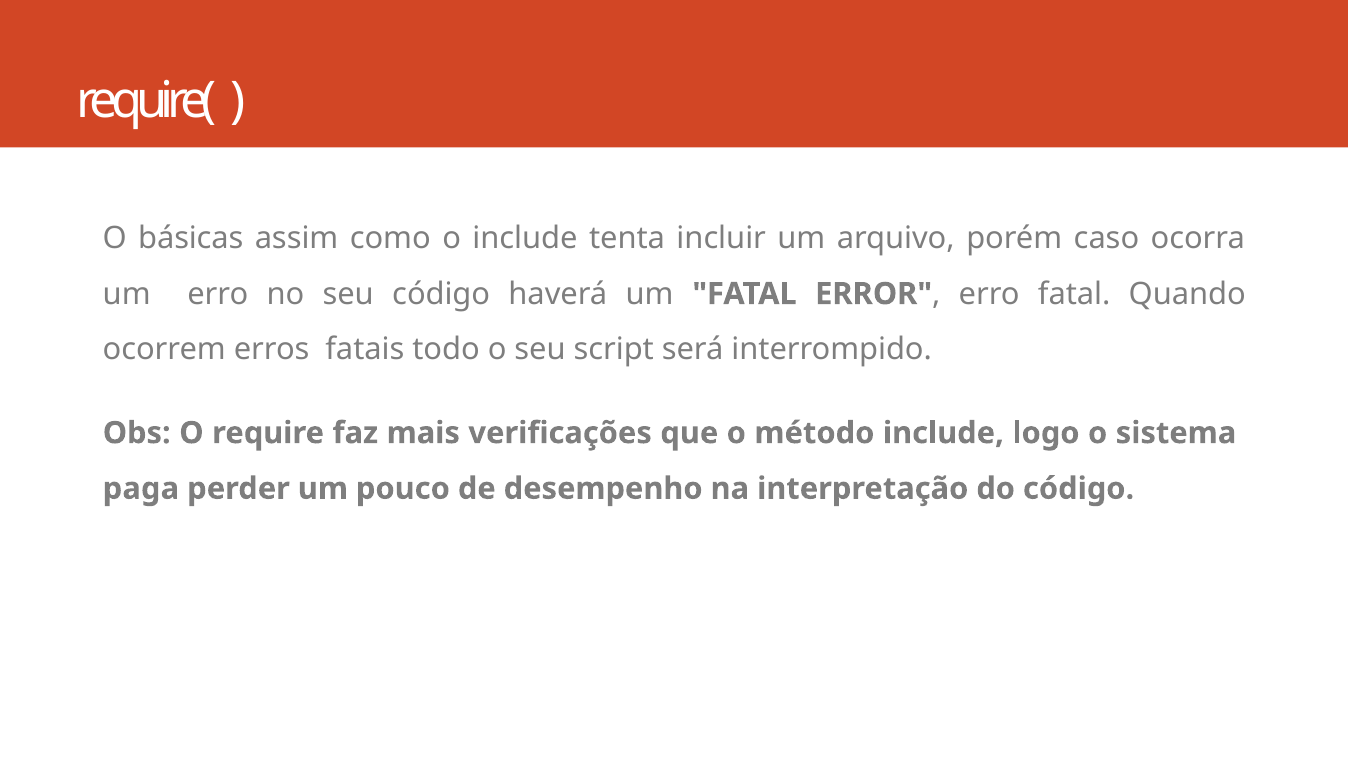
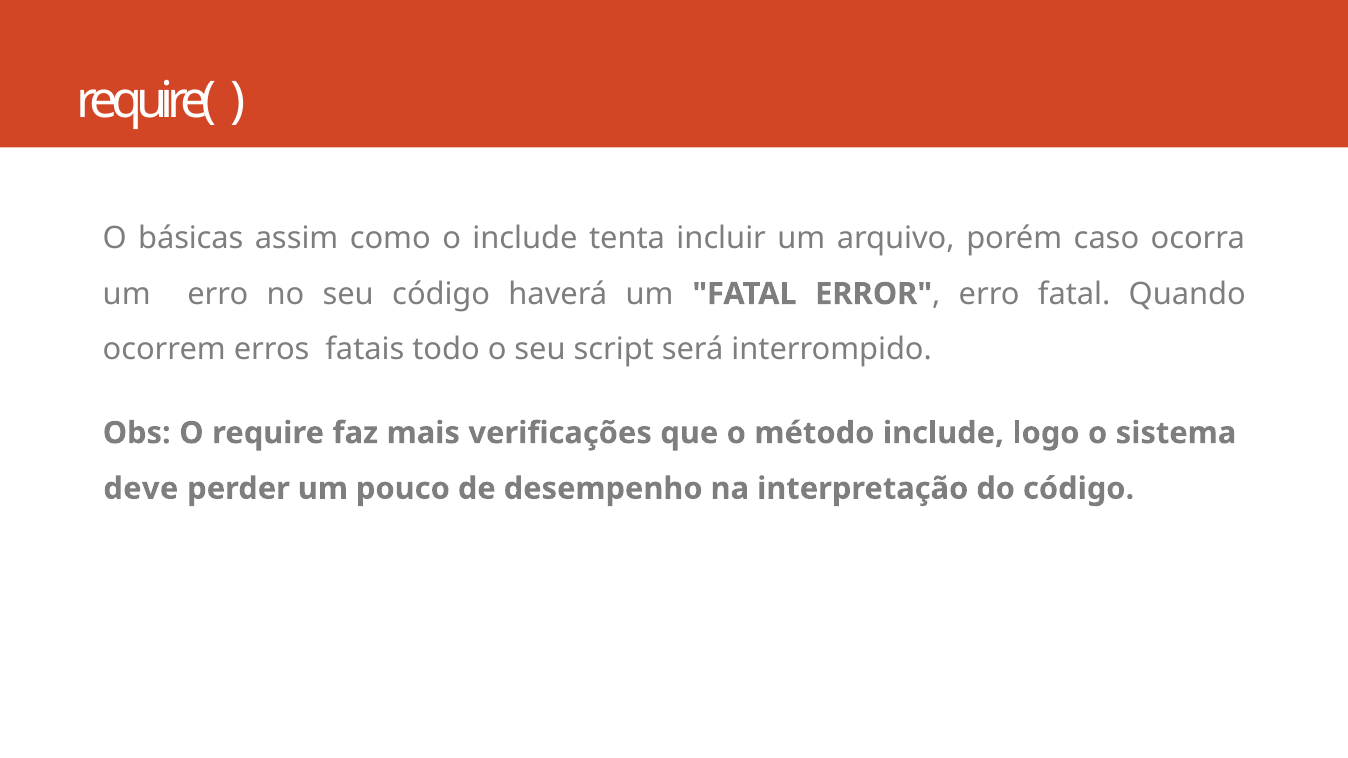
paga: paga -> deve
